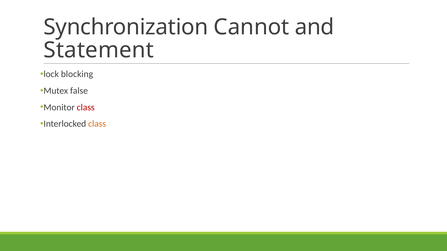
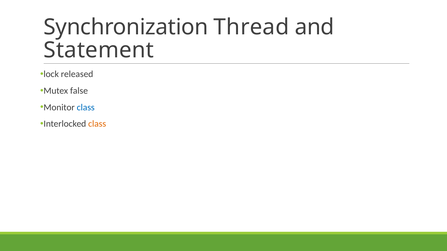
Cannot: Cannot -> Thread
blocking: blocking -> released
class at (86, 107) colour: red -> blue
